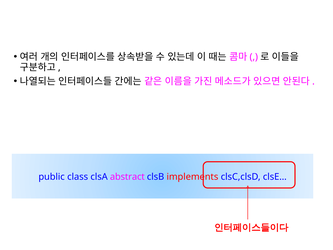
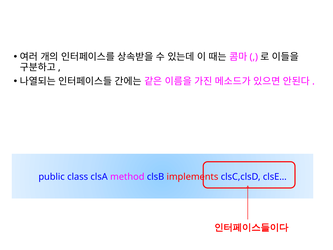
abstract: abstract -> method
